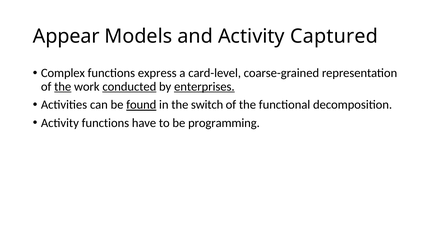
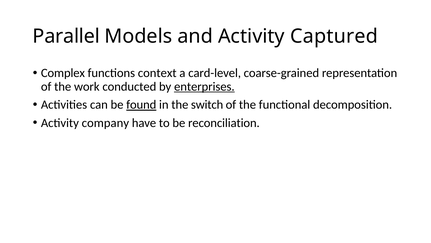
Appear: Appear -> Parallel
express: express -> context
the at (63, 86) underline: present -> none
conducted underline: present -> none
Activity functions: functions -> company
programming: programming -> reconciliation
